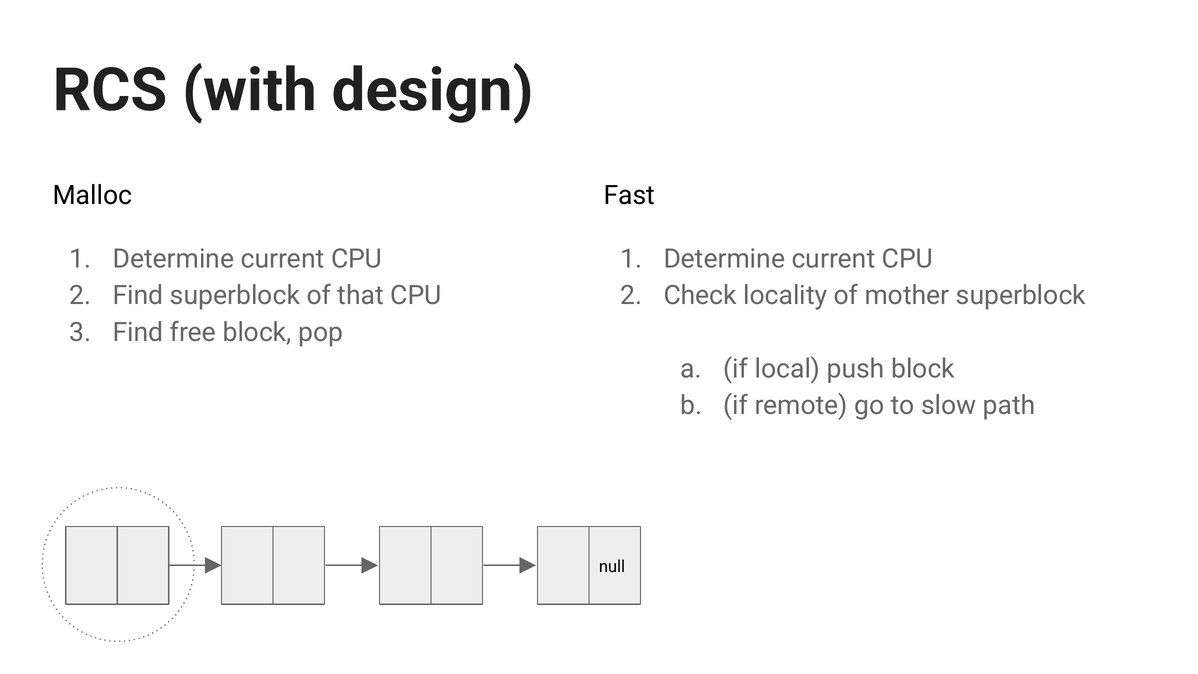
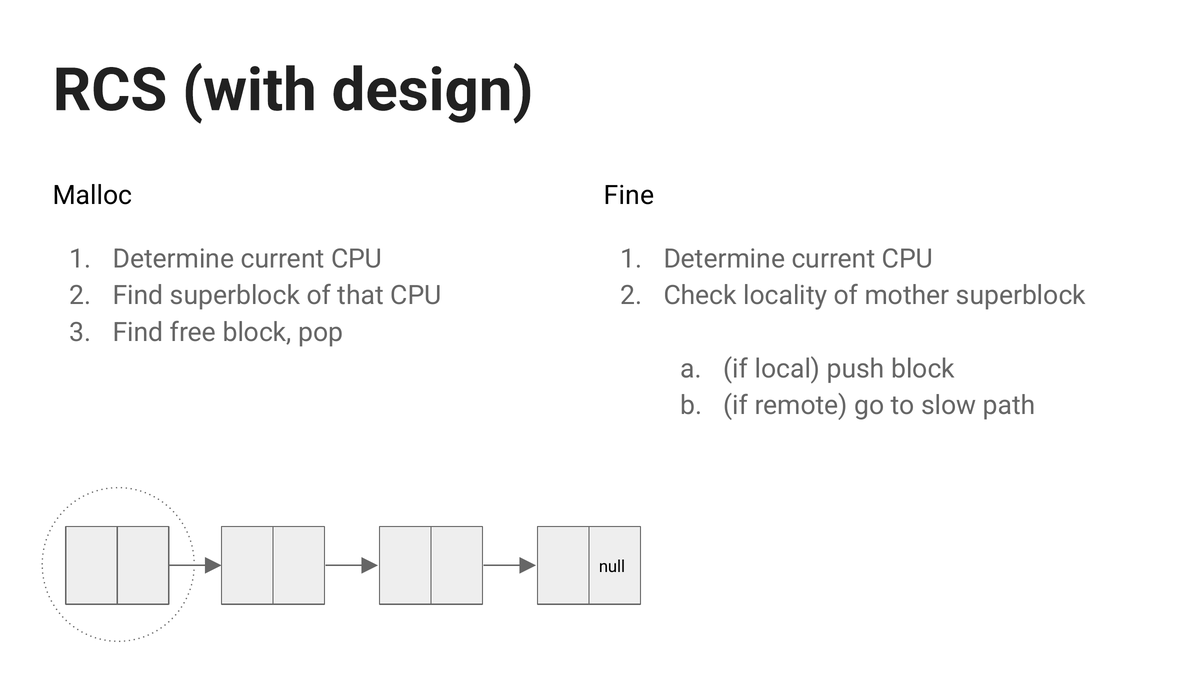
Fast: Fast -> Fine
